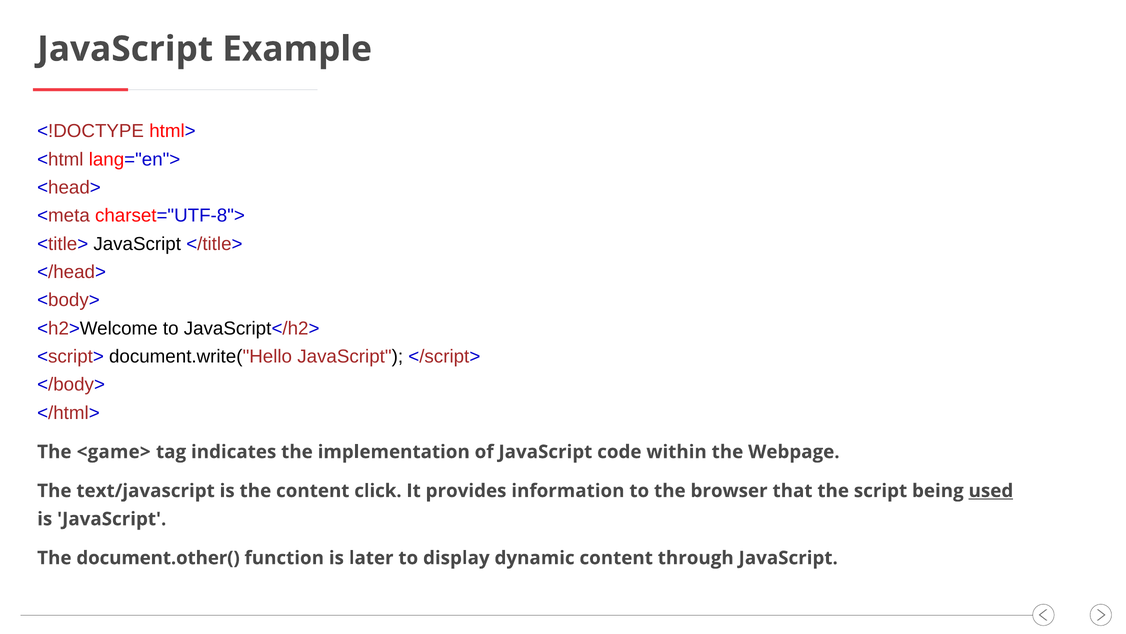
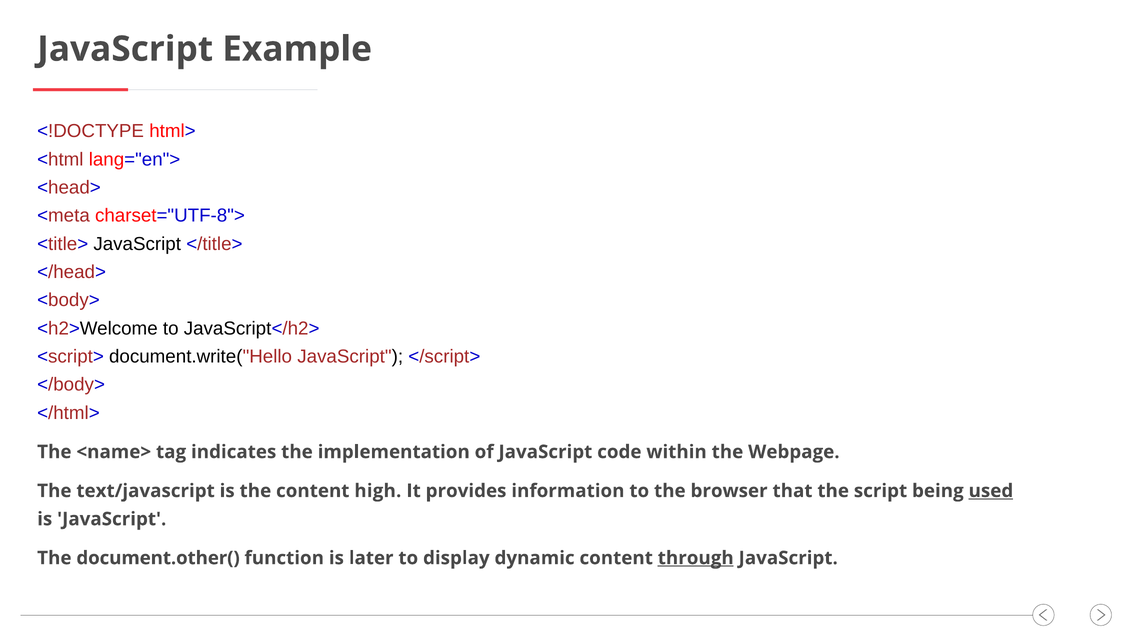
<game>: <game> -> <name>
click: click -> high
through underline: none -> present
